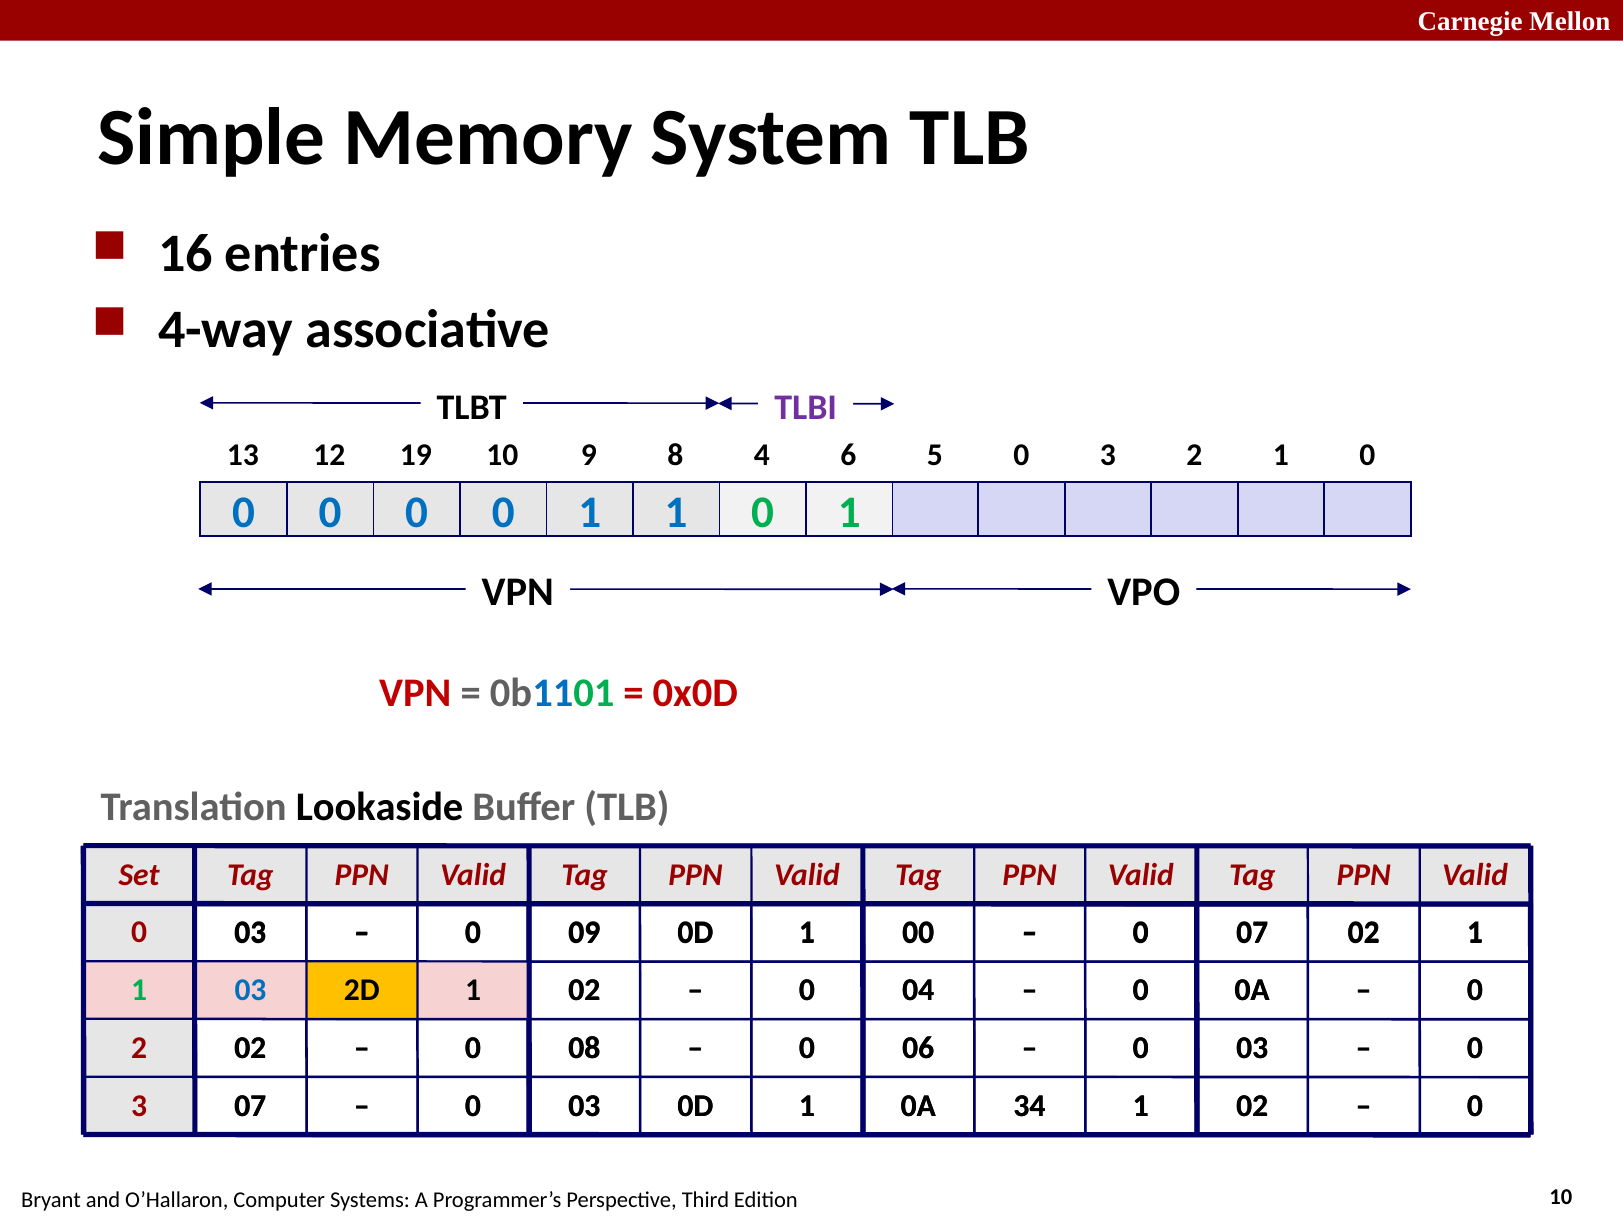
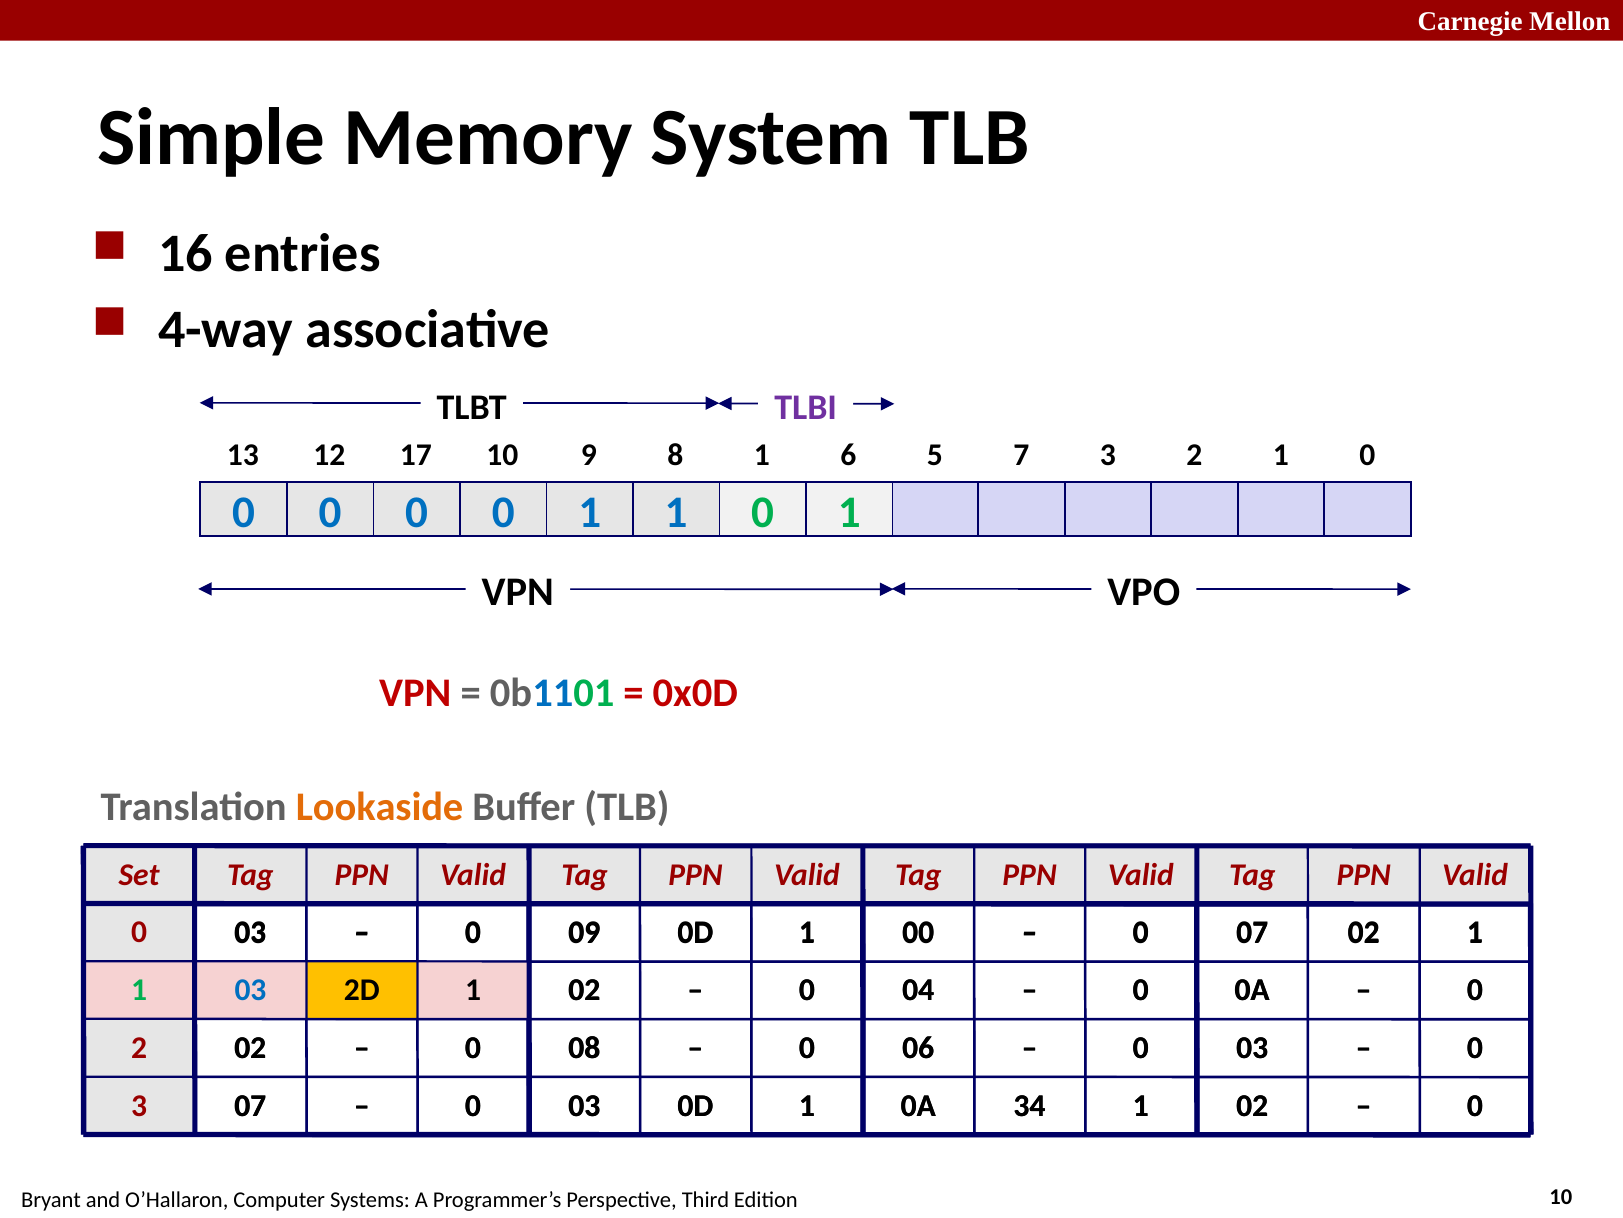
19: 19 -> 17
8 4: 4 -> 1
5 0: 0 -> 7
Lookaside colour: black -> orange
